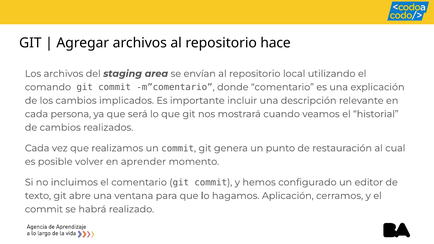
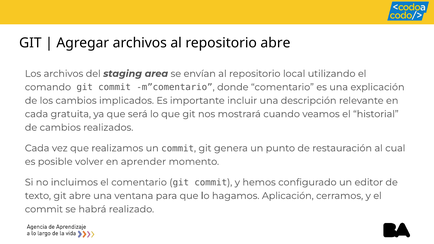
repositorio hace: hace -> abre
persona: persona -> gratuita
